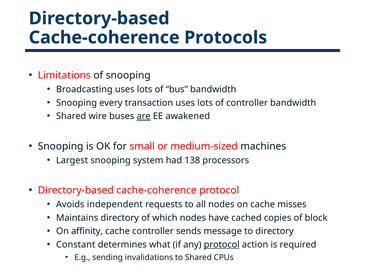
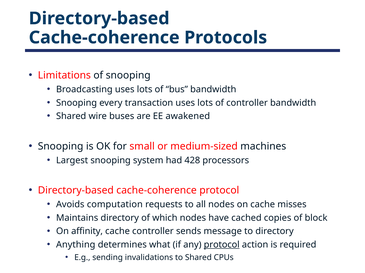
are underline: present -> none
138: 138 -> 428
independent: independent -> computation
Constant: Constant -> Anything
